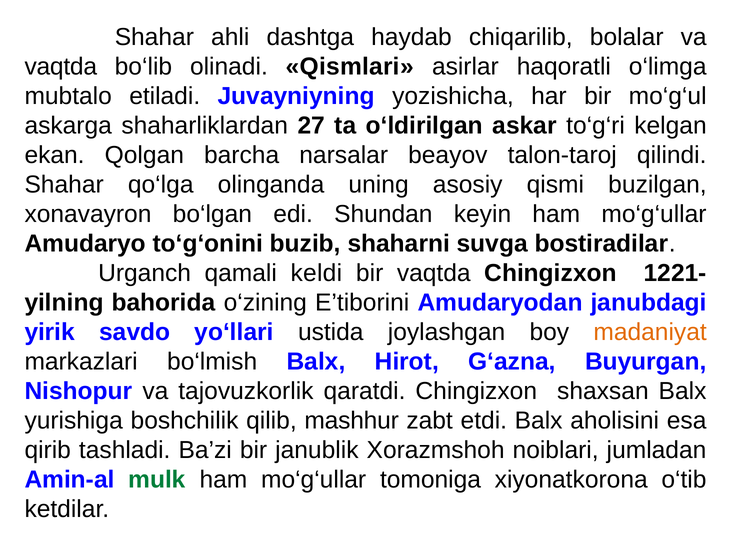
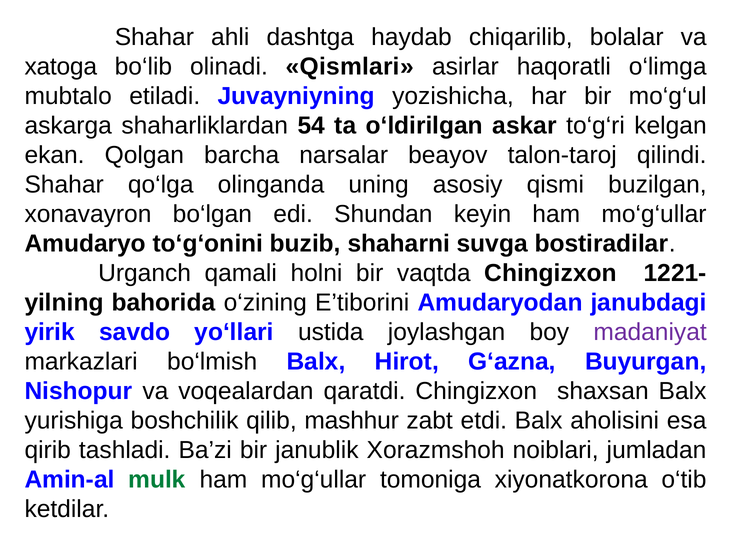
vaqtda at (61, 67): vaqtda -> xatoga
27: 27 -> 54
keldi: keldi -> holni
madaniyat colour: orange -> purple
tajovuzkorlik: tajovuzkorlik -> voqealardan
